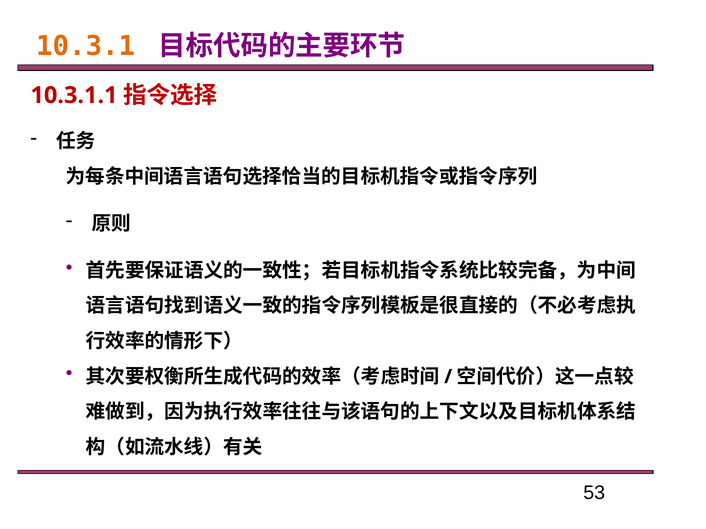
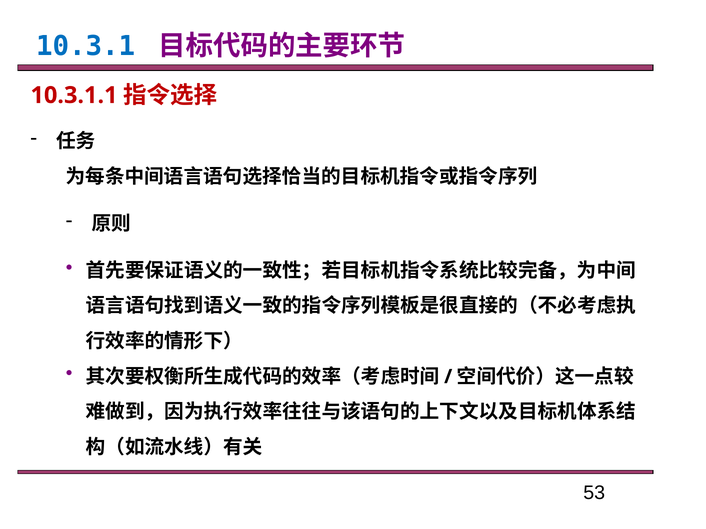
10.3.1 colour: orange -> blue
